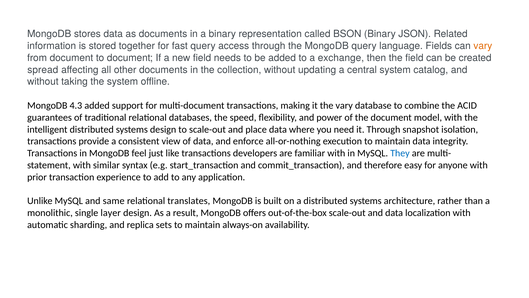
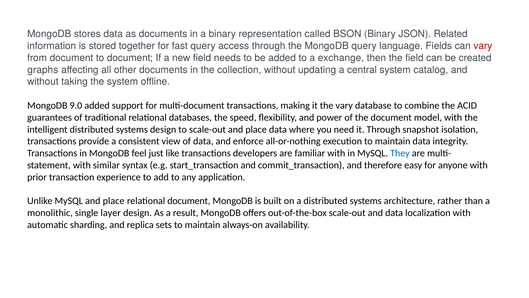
vary at (483, 46) colour: orange -> red
spread: spread -> graphs
4.3: 4.3 -> 9.0
MySQL and same: same -> place
relational translates: translates -> document
